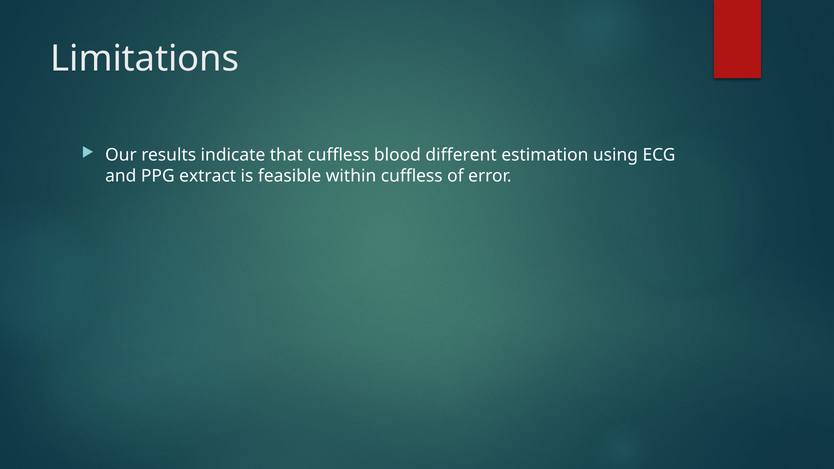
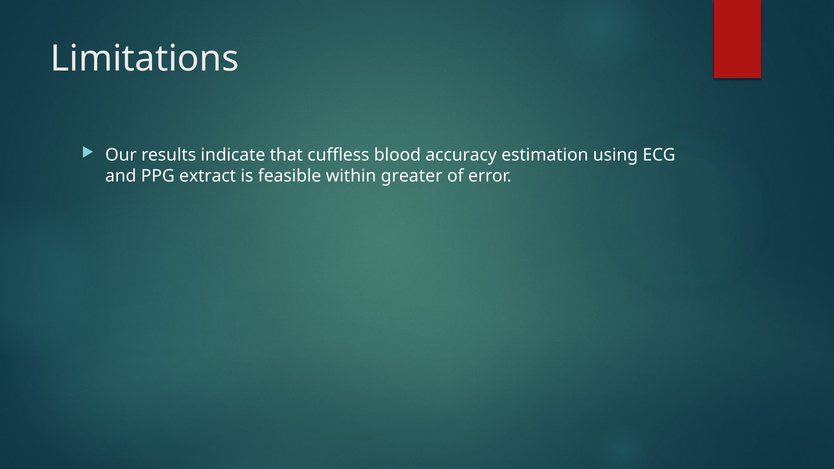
different: different -> accuracy
within cuffless: cuffless -> greater
